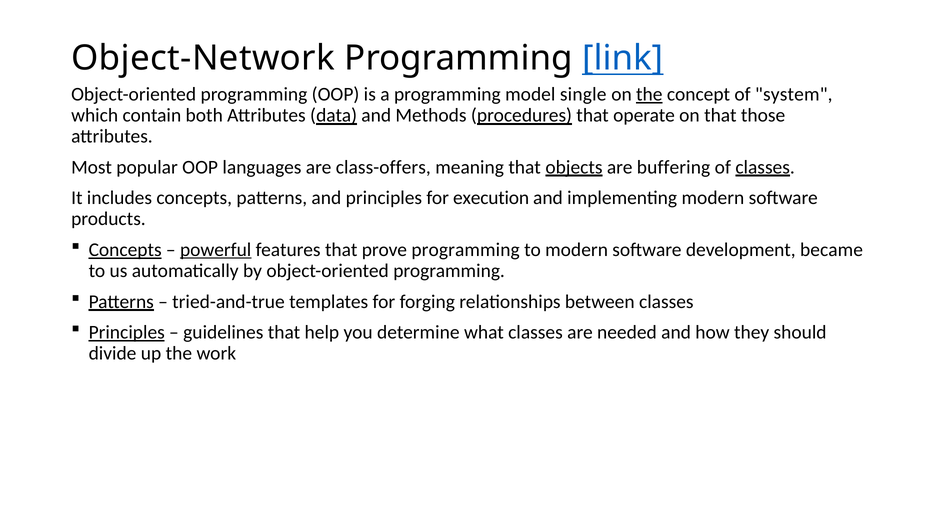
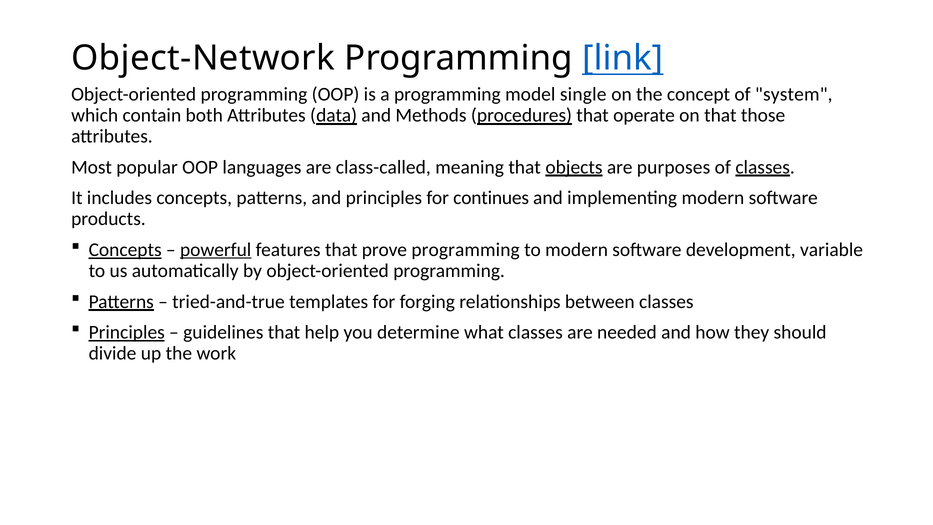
the at (649, 94) underline: present -> none
class-offers: class-offers -> class-called
buffering: buffering -> purposes
execution: execution -> continues
became: became -> variable
